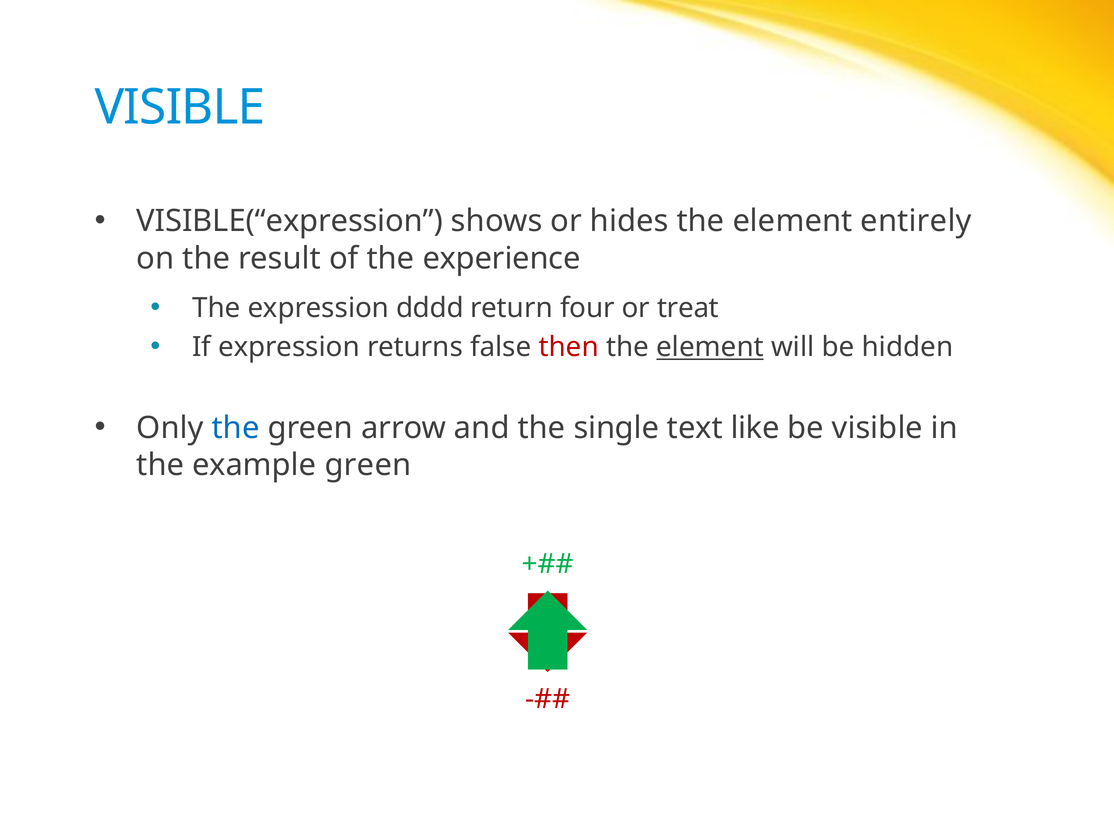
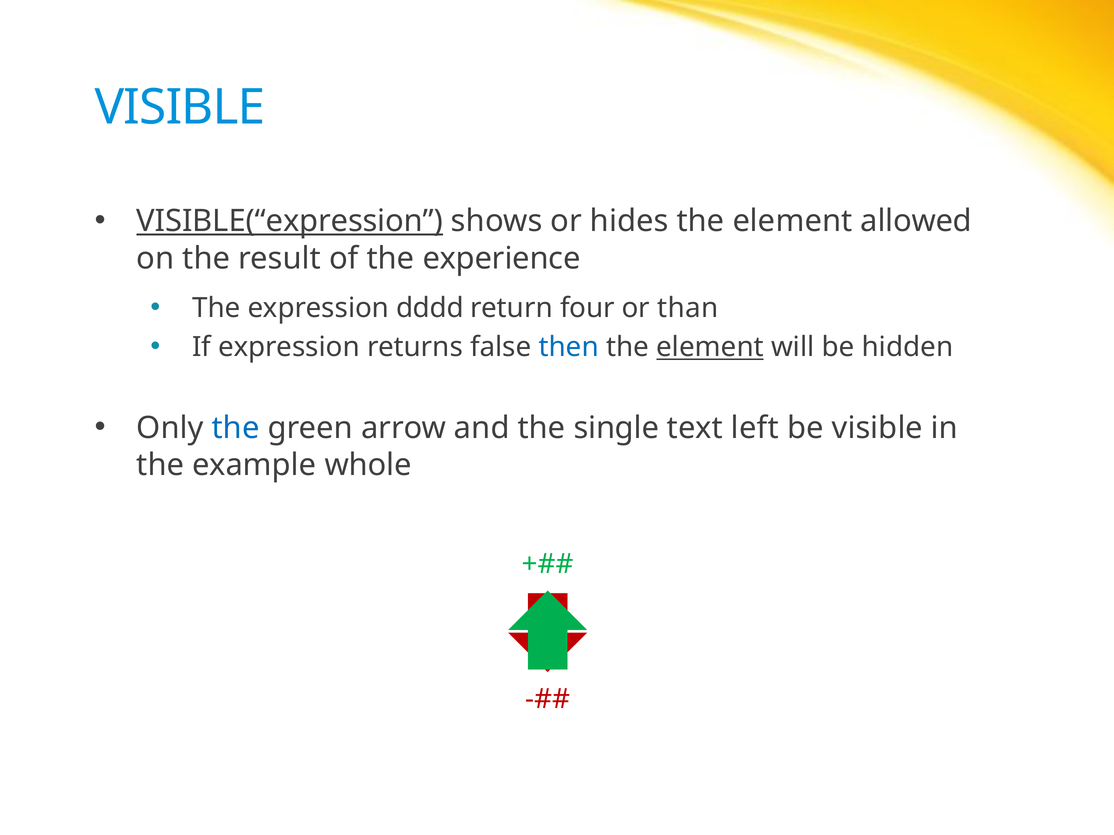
VISIBLE(“expression underline: none -> present
entirely: entirely -> allowed
treat: treat -> than
then colour: red -> blue
like: like -> left
example green: green -> whole
